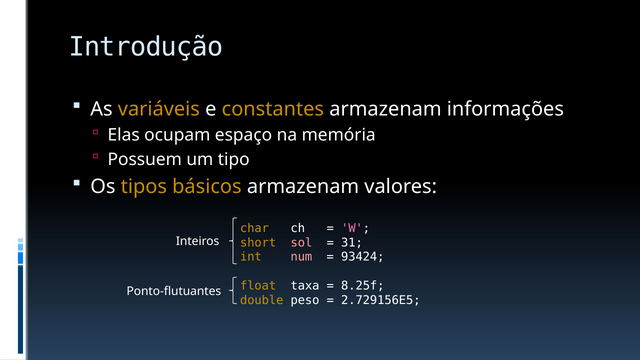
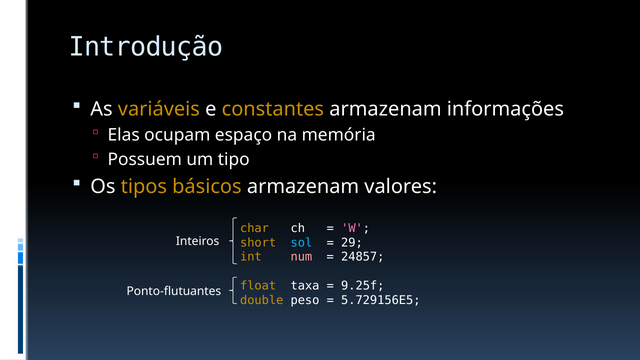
sol colour: pink -> light blue
31: 31 -> 29
93424: 93424 -> 24857
8.25f: 8.25f -> 9.25f
2.729156E5: 2.729156E5 -> 5.729156E5
